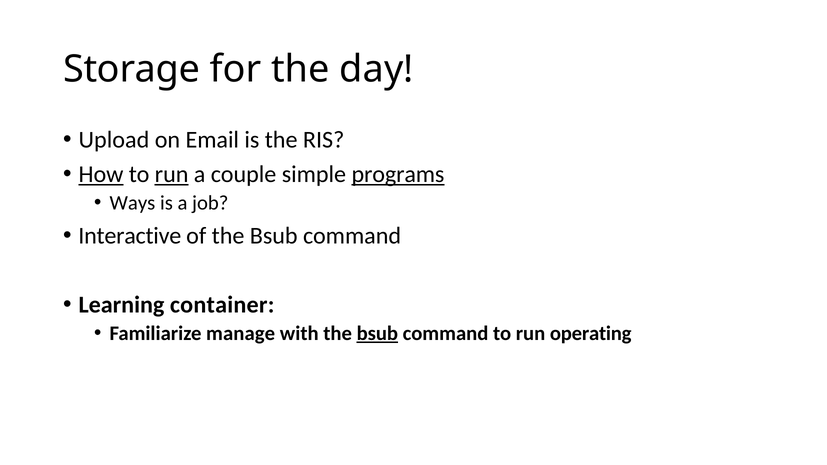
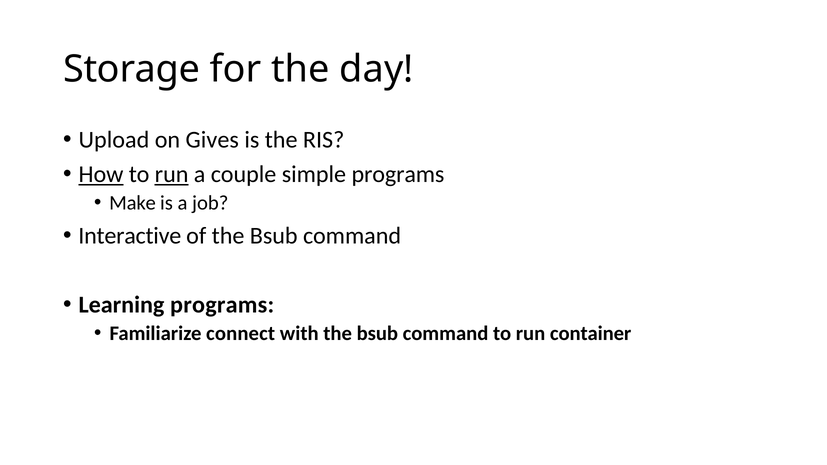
Email: Email -> Gives
programs at (398, 174) underline: present -> none
Ways: Ways -> Make
Learning container: container -> programs
manage: manage -> connect
bsub at (377, 333) underline: present -> none
operating: operating -> container
